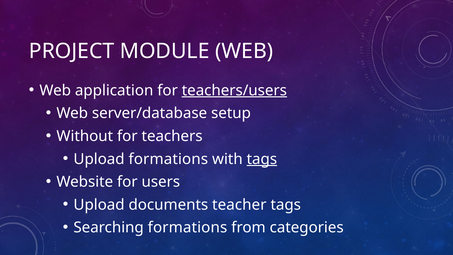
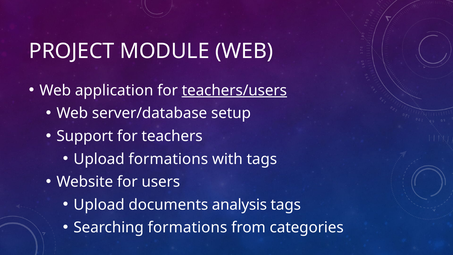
Without: Without -> Support
tags at (262, 159) underline: present -> none
teacher: teacher -> analysis
